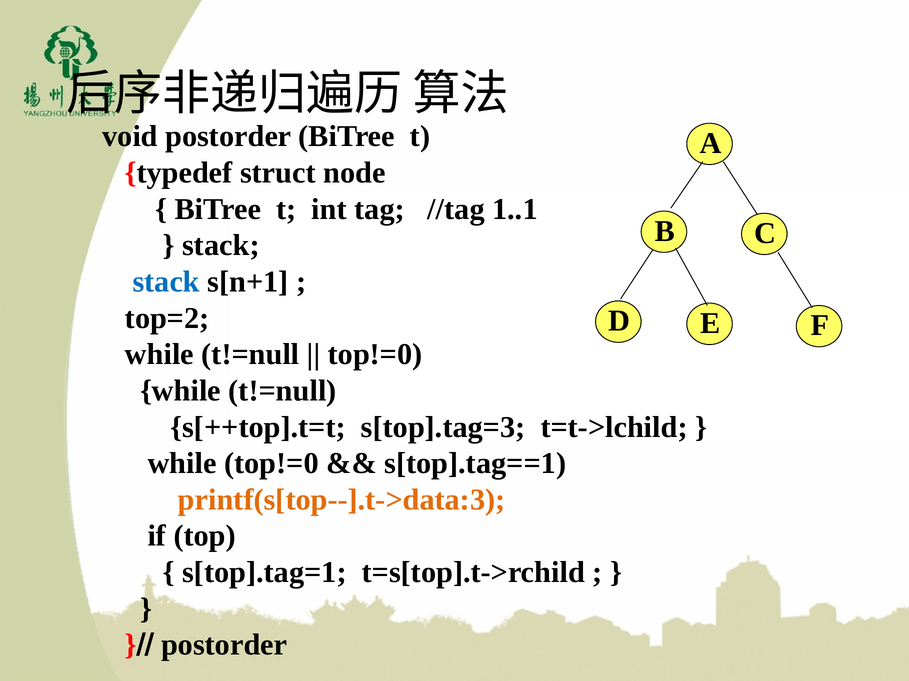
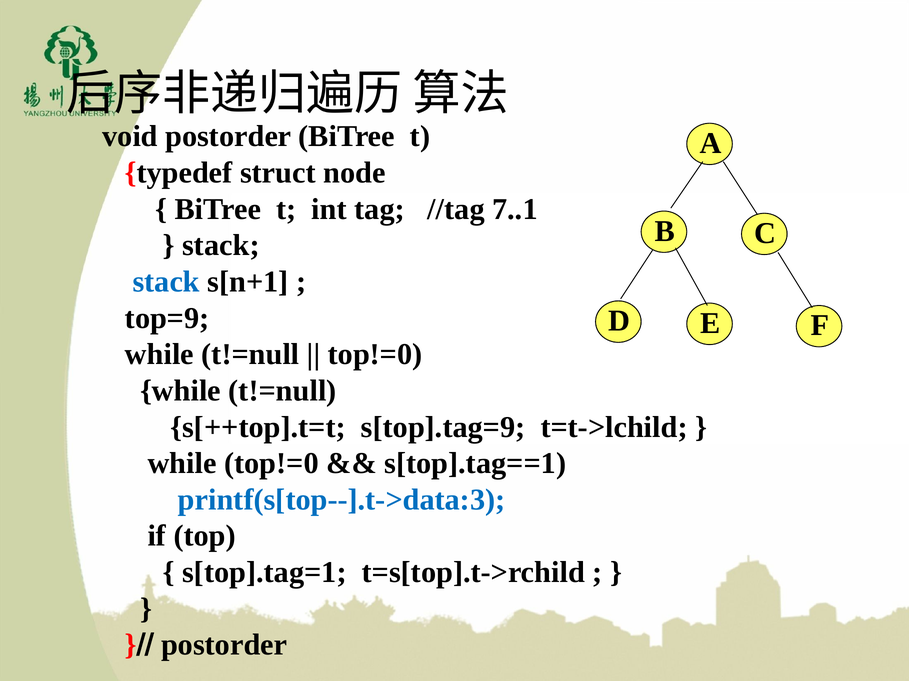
1..1: 1..1 -> 7..1
top=2: top=2 -> top=9
s[top].tag=3: s[top].tag=3 -> s[top].tag=9
printf(s[top--].t->data:3 colour: orange -> blue
